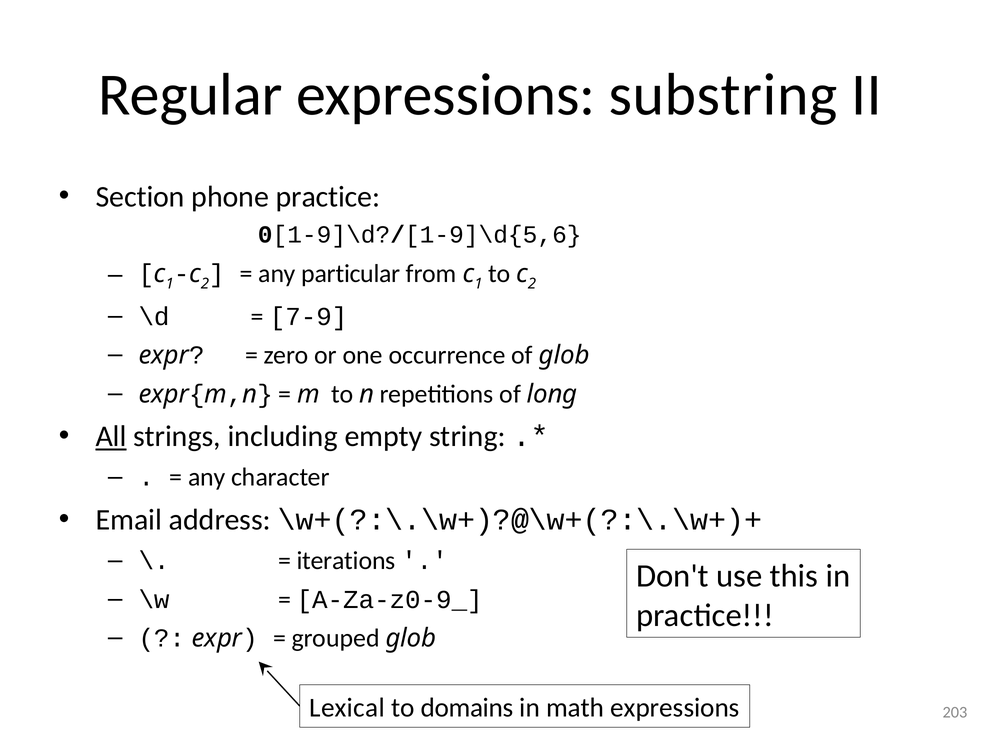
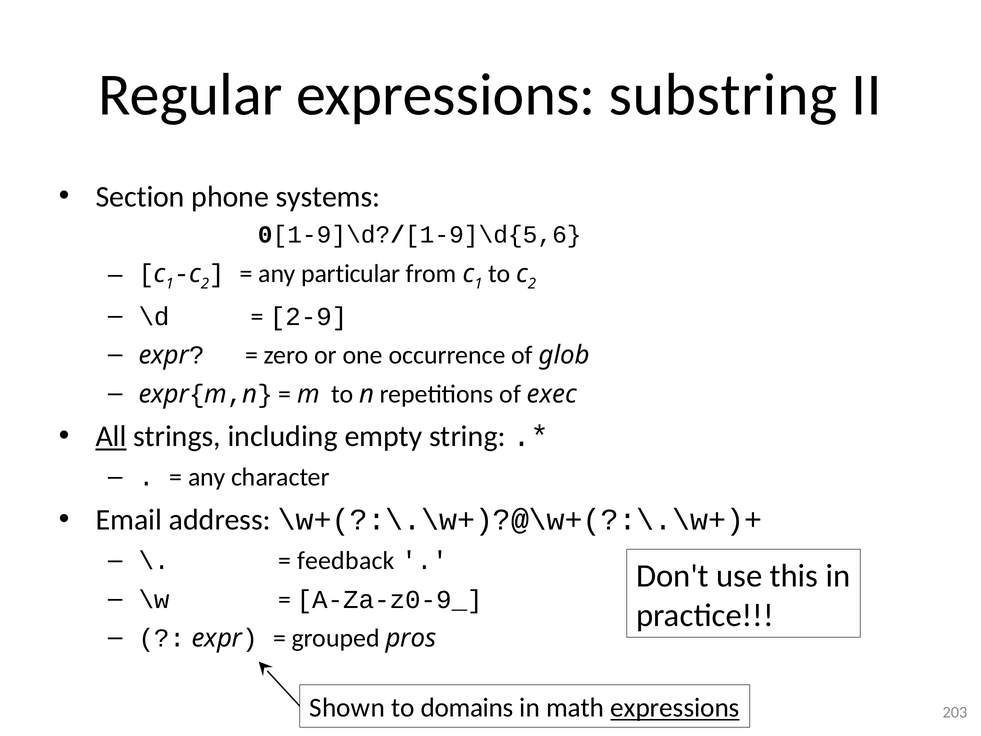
phone practice: practice -> systems
7-9: 7-9 -> 2-9
long: long -> exec
iterations: iterations -> feedback
grouped glob: glob -> pros
Lexical: Lexical -> Shown
expressions at (675, 708) underline: none -> present
